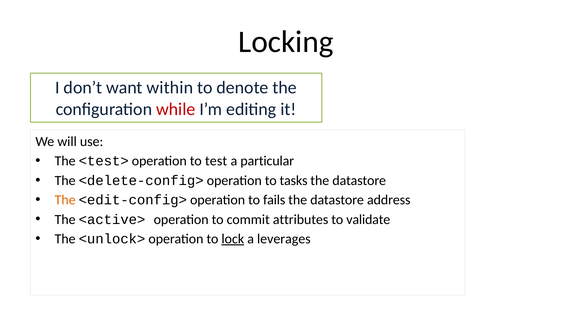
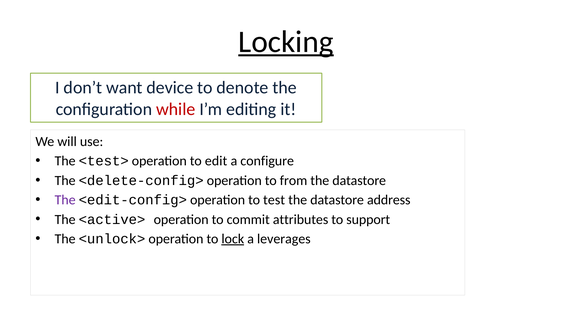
Locking underline: none -> present
within: within -> device
test: test -> edit
particular: particular -> configure
tasks: tasks -> from
The at (65, 200) colour: orange -> purple
fails: fails -> test
validate: validate -> support
